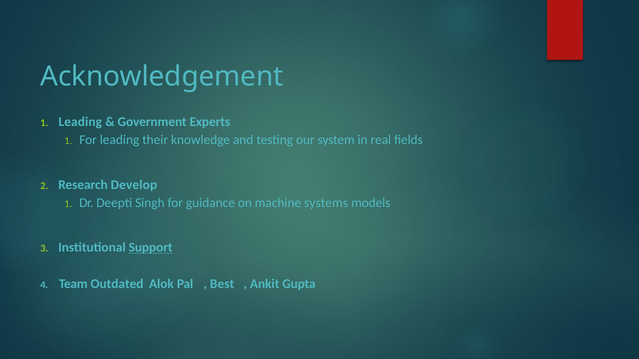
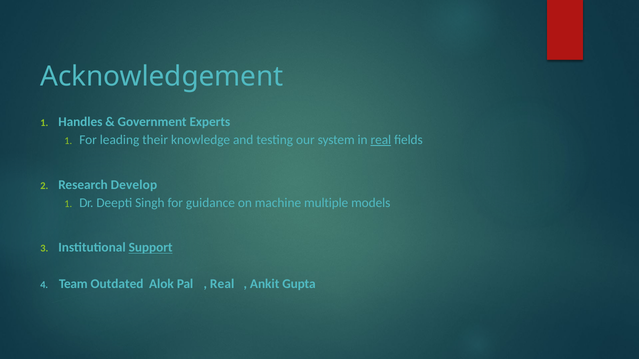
Leading at (80, 122): Leading -> Handles
real at (381, 140) underline: none -> present
systems: systems -> multiple
Best at (222, 284): Best -> Real
